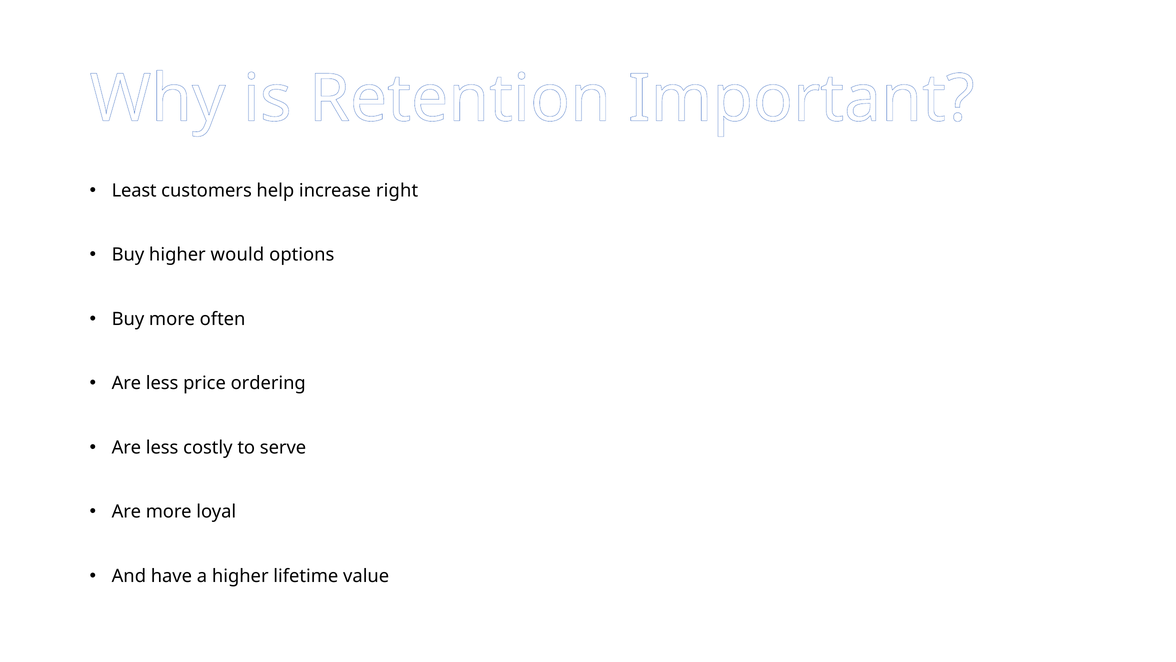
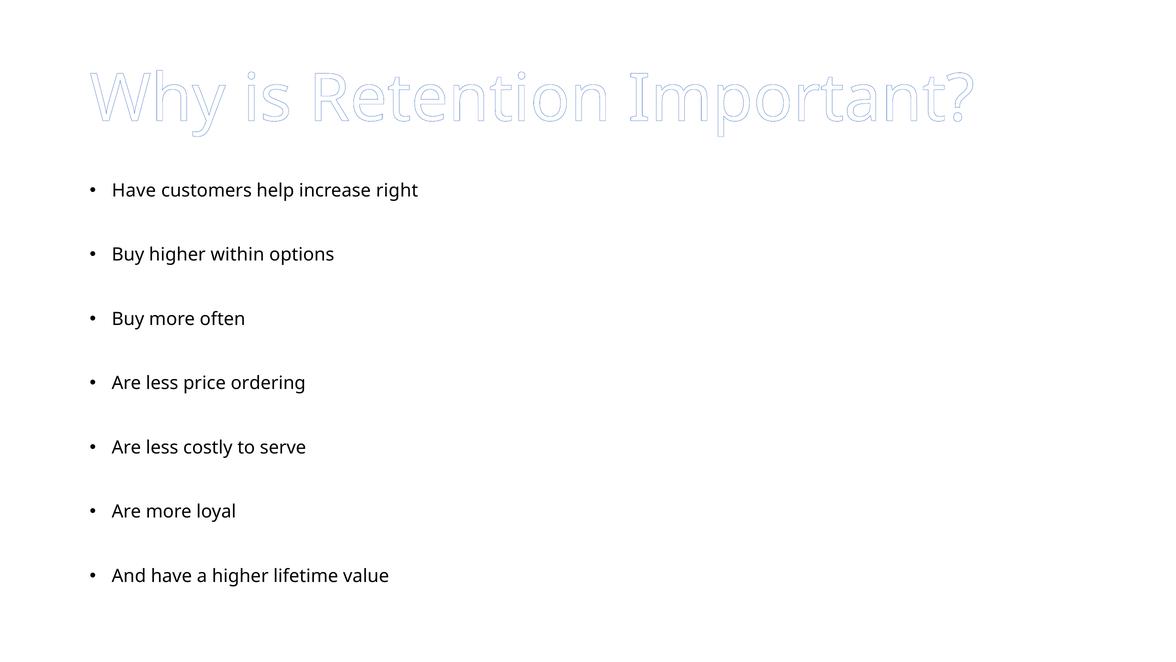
Least at (134, 190): Least -> Have
would: would -> within
